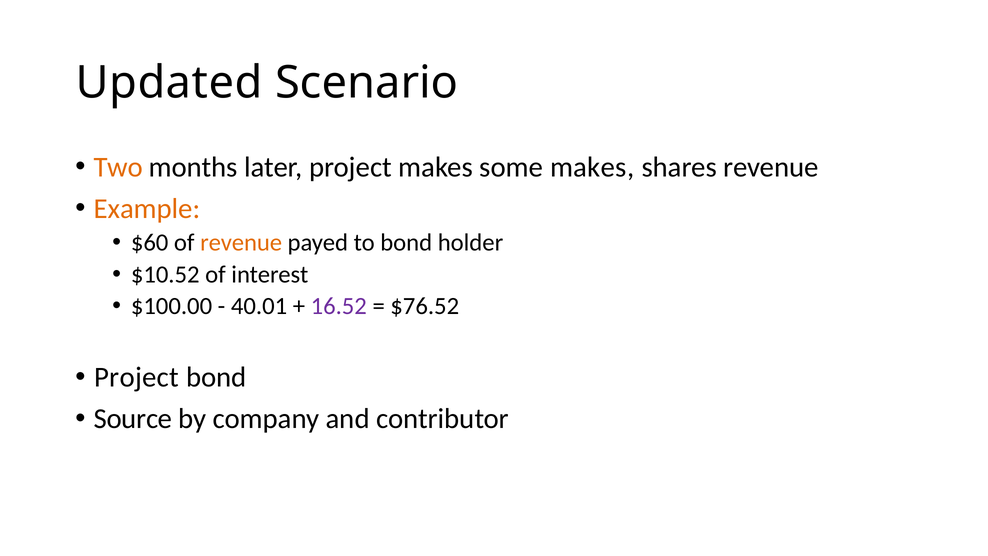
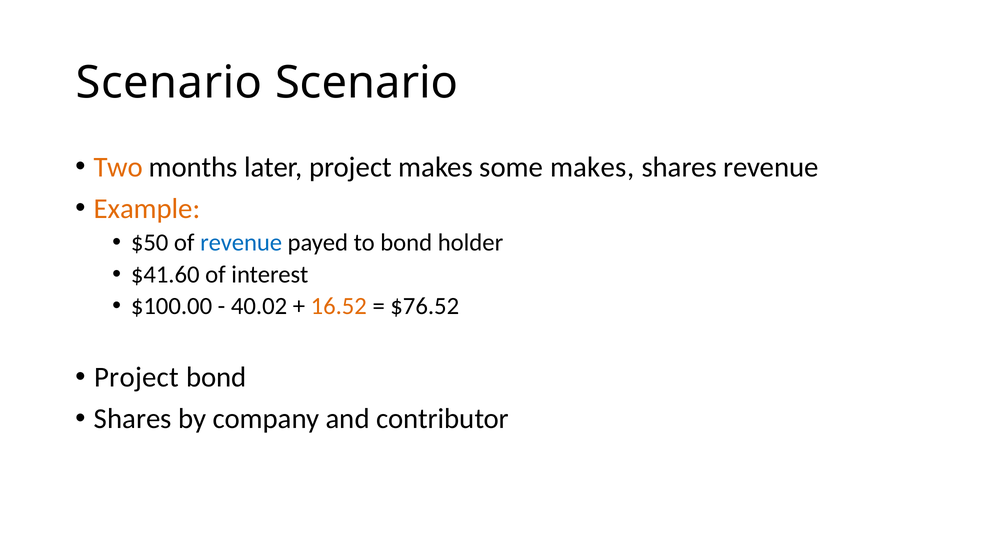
Updated at (169, 83): Updated -> Scenario
$60: $60 -> $50
revenue at (241, 243) colour: orange -> blue
$10.52: $10.52 -> $41.60
40.01: 40.01 -> 40.02
16.52 colour: purple -> orange
Source at (133, 419): Source -> Shares
